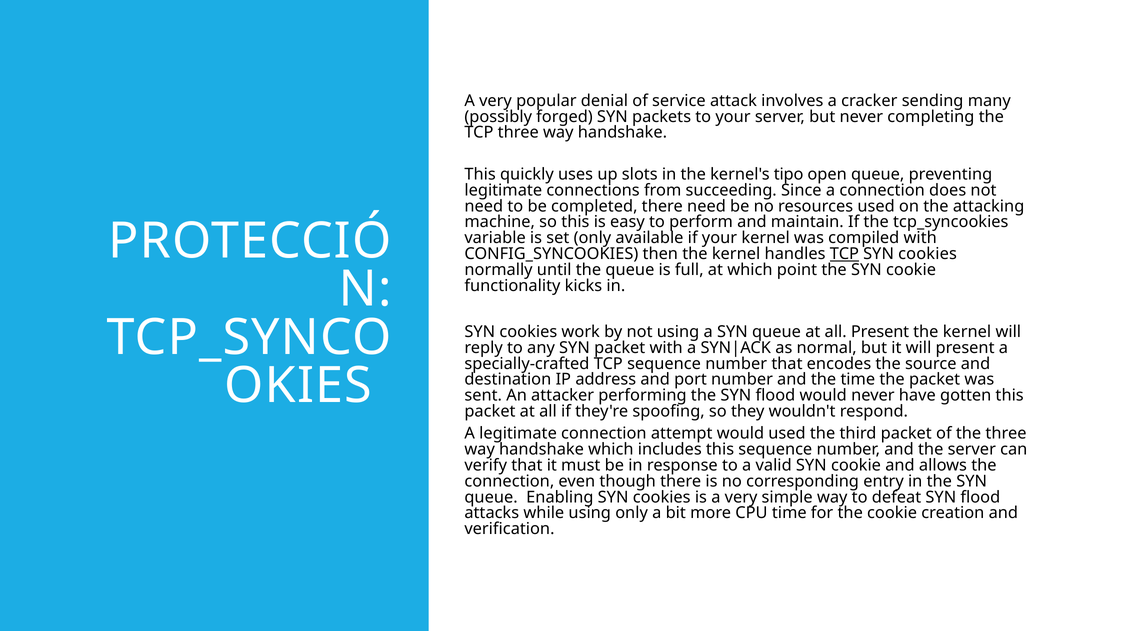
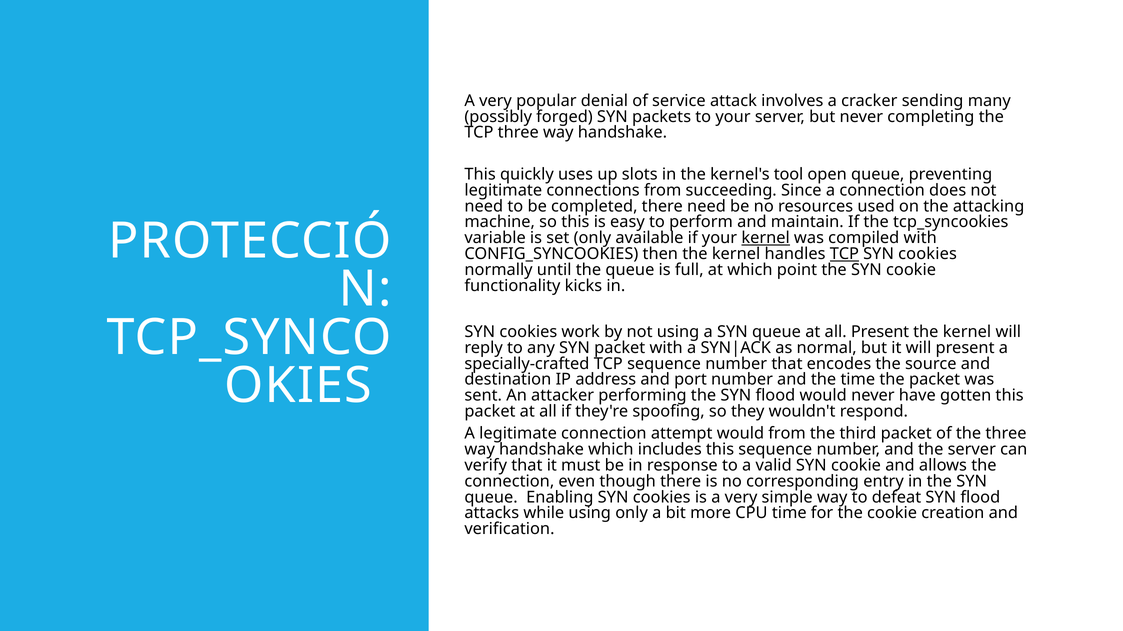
tipo: tipo -> tool
kernel at (766, 238) underline: none -> present
would used: used -> from
